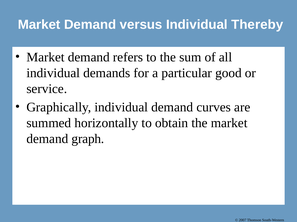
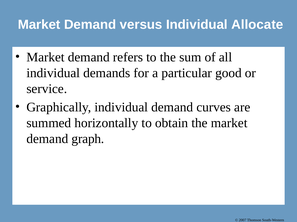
Thereby: Thereby -> Allocate
